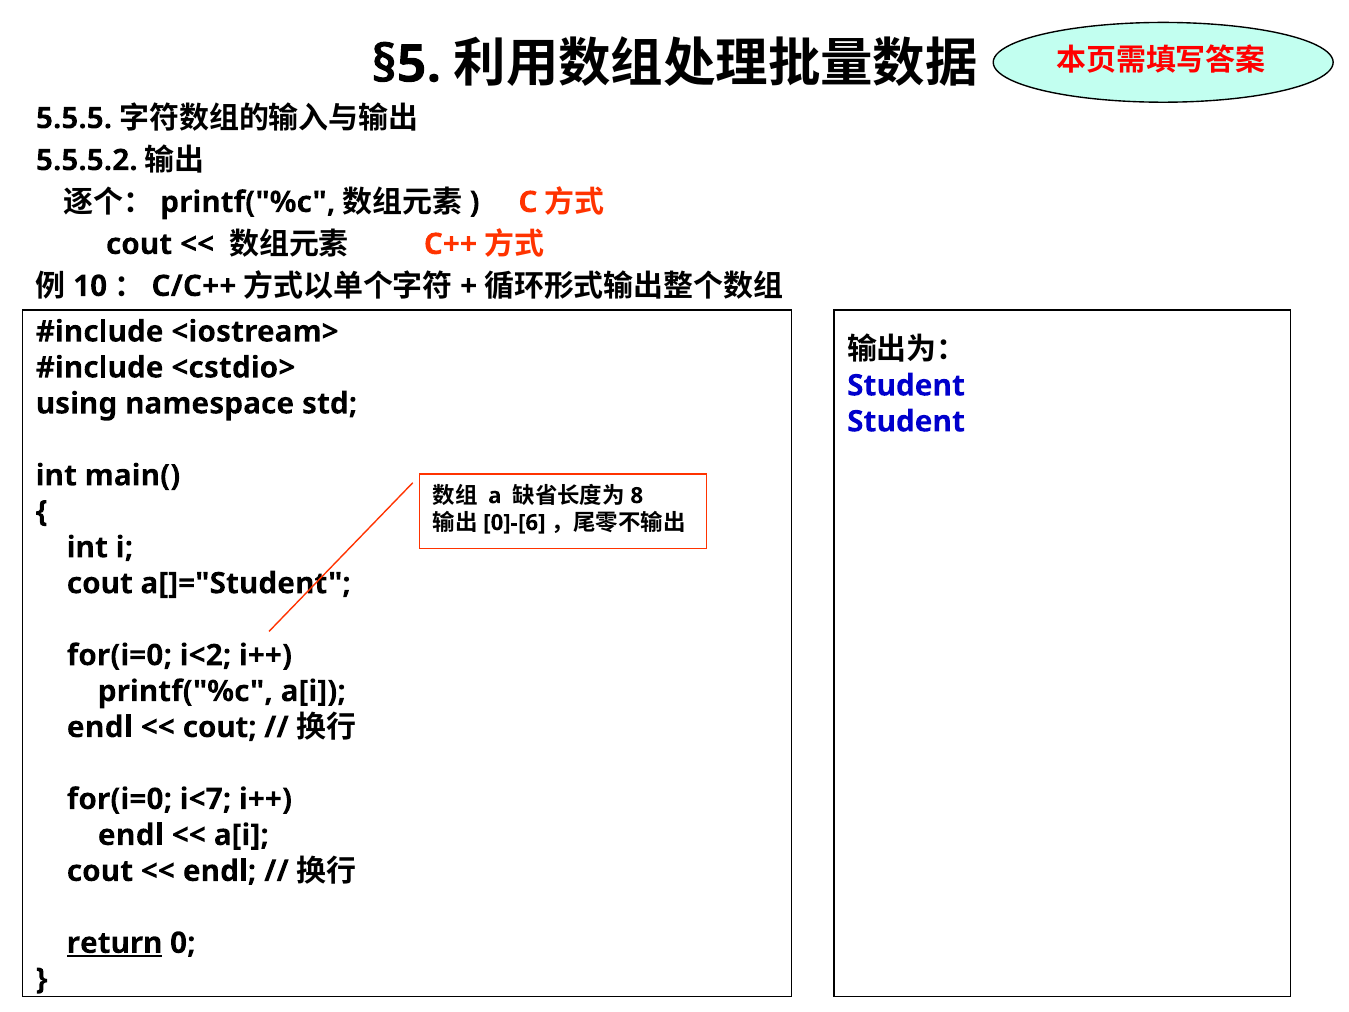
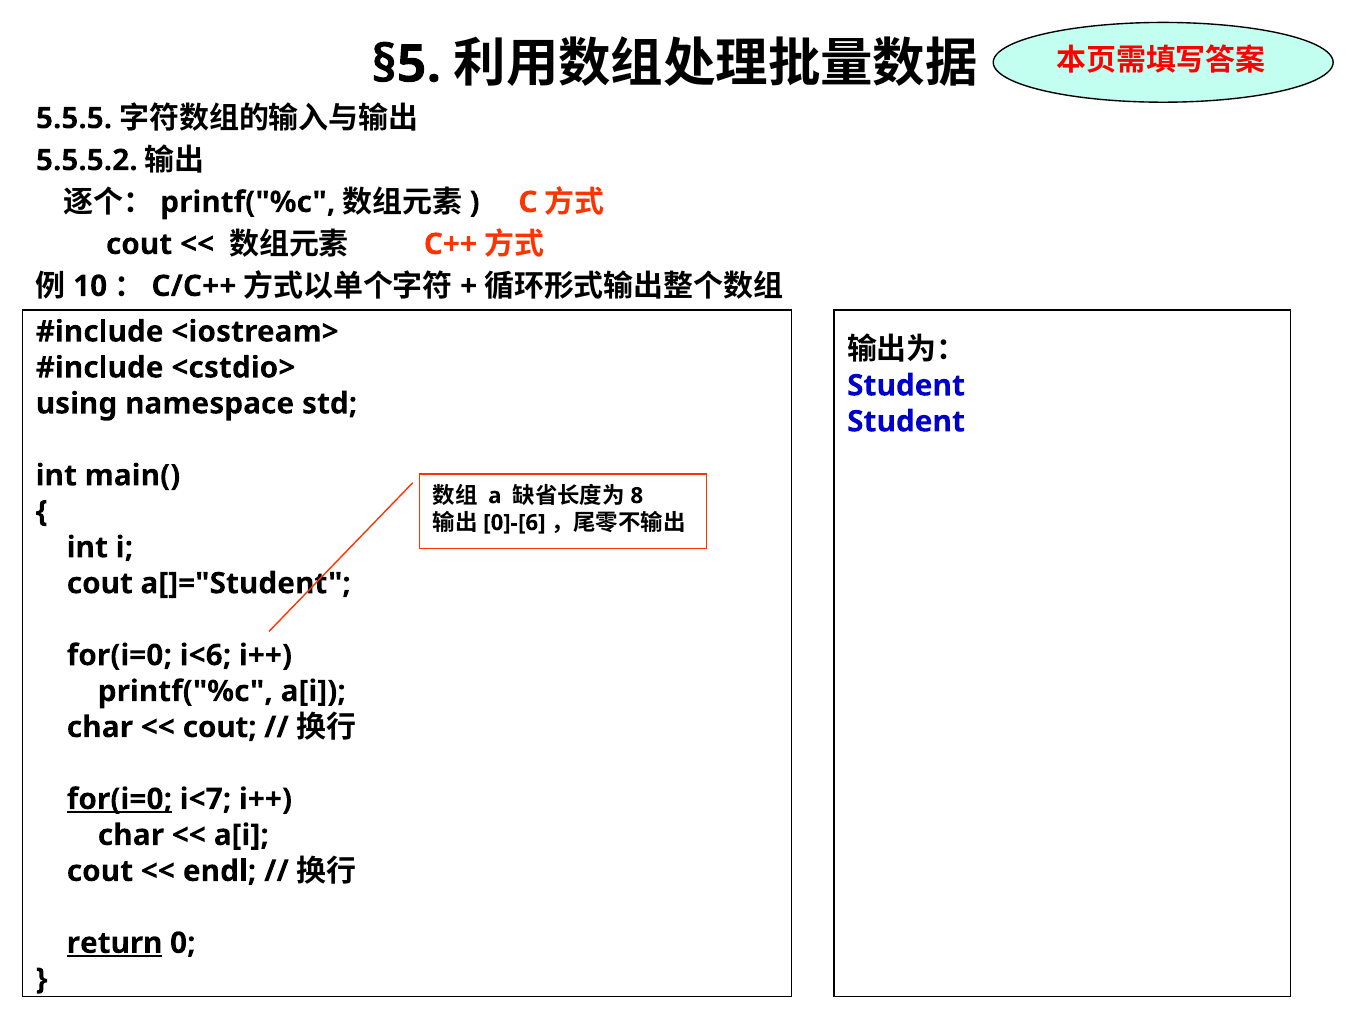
i<2: i<2 -> i<6
endl at (100, 727): endl -> char
for(i=0 at (119, 799) underline: none -> present
endl at (131, 835): endl -> char
